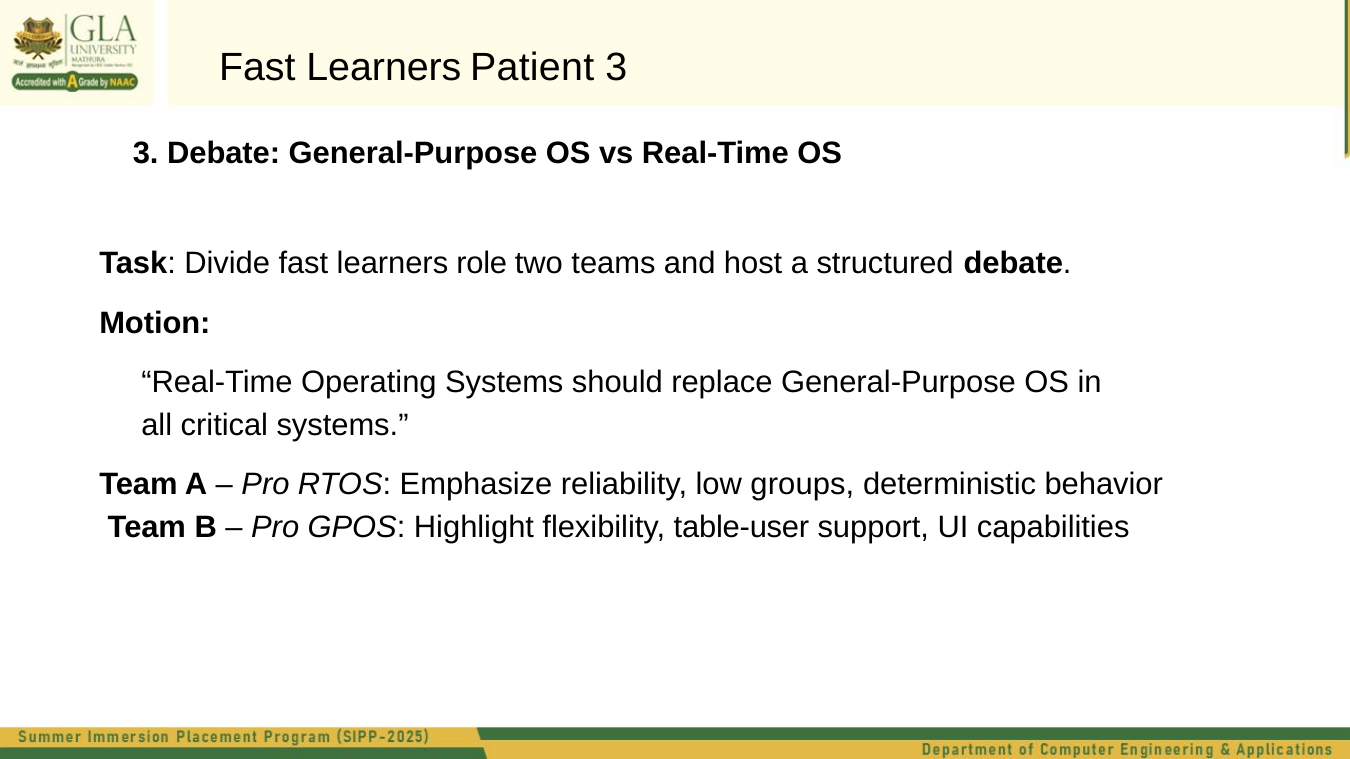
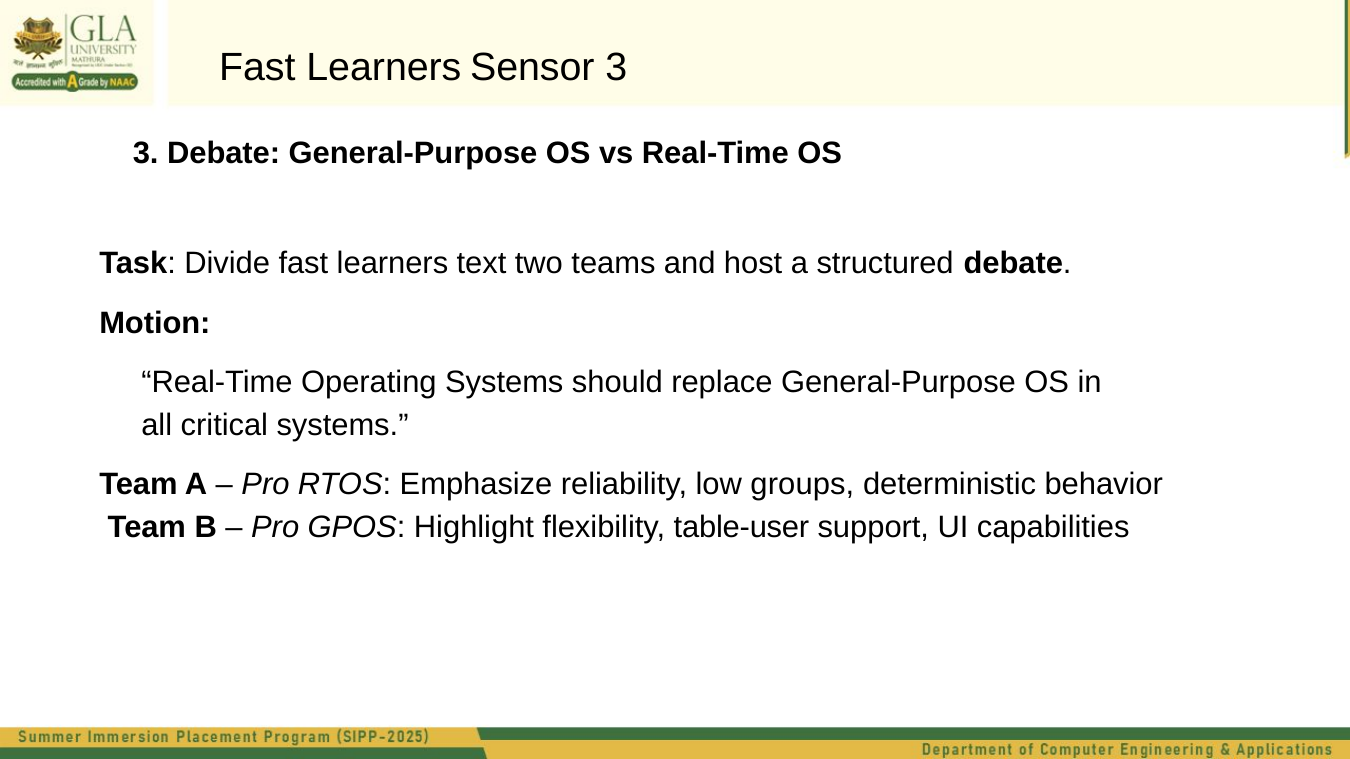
Patient: Patient -> Sensor
role: role -> text
